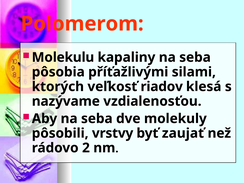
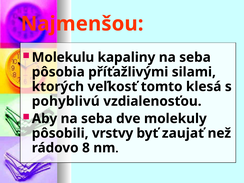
Polomerom: Polomerom -> Najmenšou
riadov: riadov -> tomto
nazývame: nazývame -> pohyblivú
2: 2 -> 8
